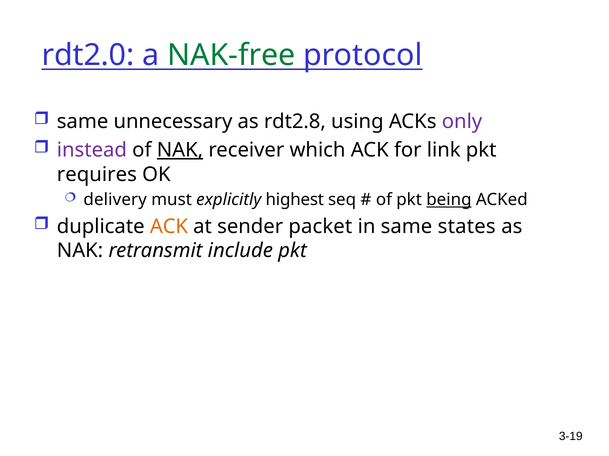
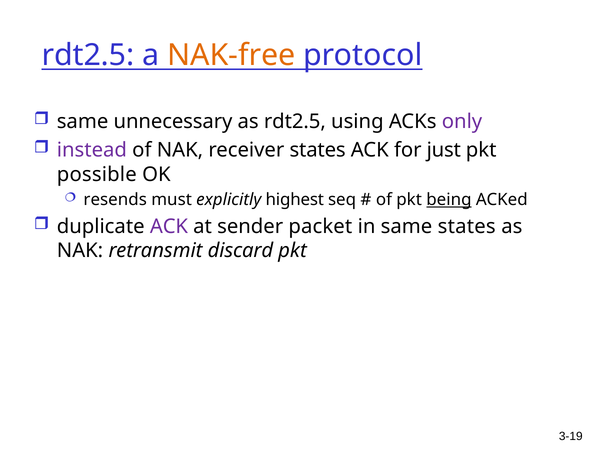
rdt2.0 at (88, 55): rdt2.0 -> rdt2.5
NAK-free colour: green -> orange
as rdt2.8: rdt2.8 -> rdt2.5
NAK at (180, 150) underline: present -> none
receiver which: which -> states
link: link -> just
requires: requires -> possible
delivery: delivery -> resends
ACK at (169, 227) colour: orange -> purple
include: include -> discard
